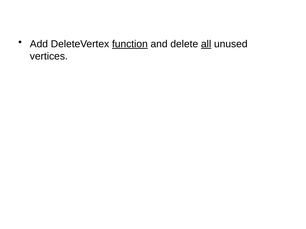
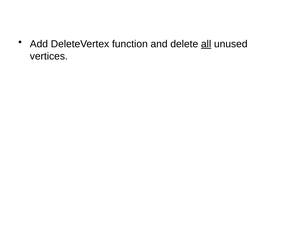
function underline: present -> none
